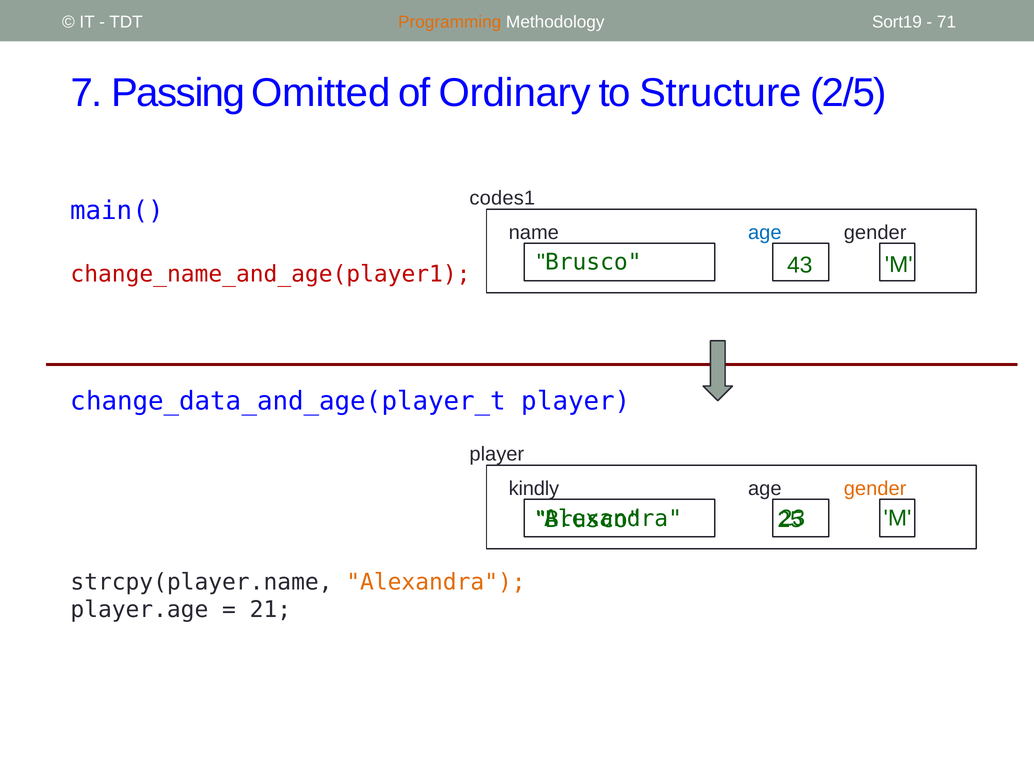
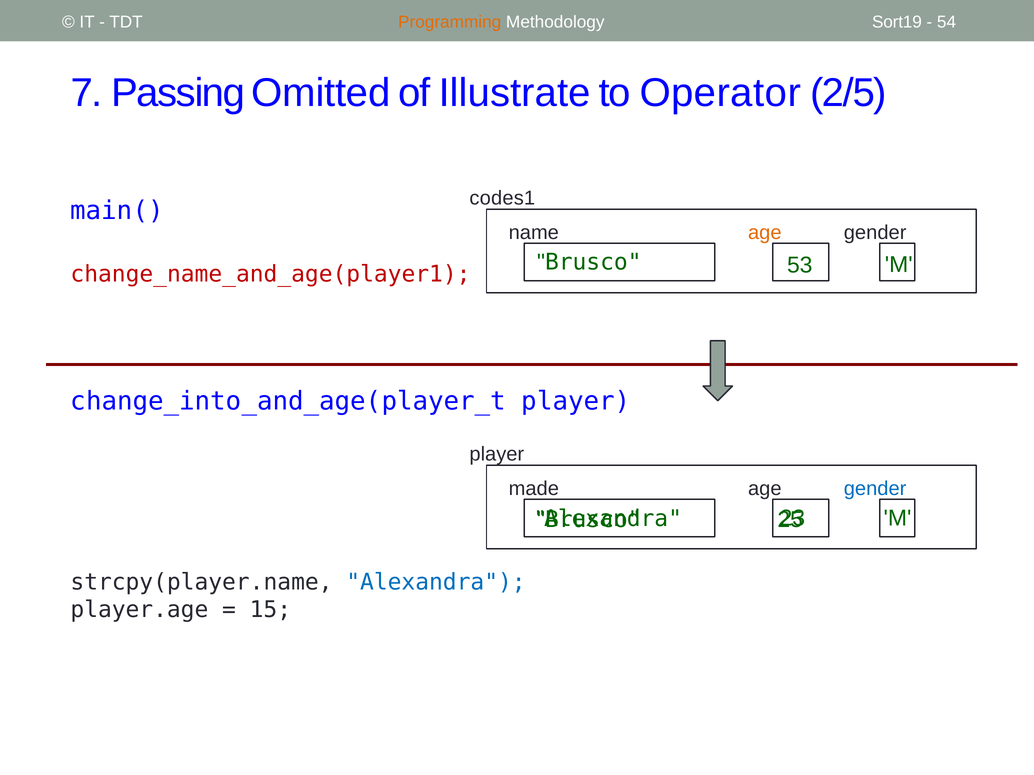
71: 71 -> 54
Ordinary: Ordinary -> Illustrate
Structure: Structure -> Operator
age at (765, 233) colour: blue -> orange
43: 43 -> 53
change_data_and_age(player_t: change_data_and_age(player_t -> change_into_and_age(player_t
kindly: kindly -> made
gender at (875, 489) colour: orange -> blue
Alexandra at (436, 582) colour: orange -> blue
21: 21 -> 15
